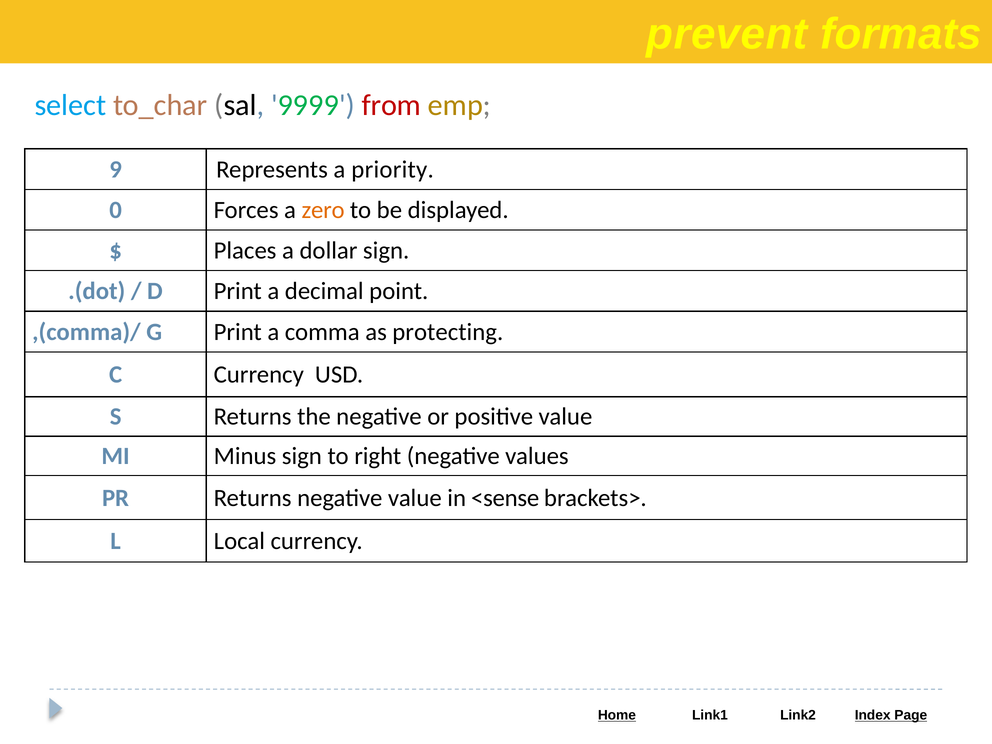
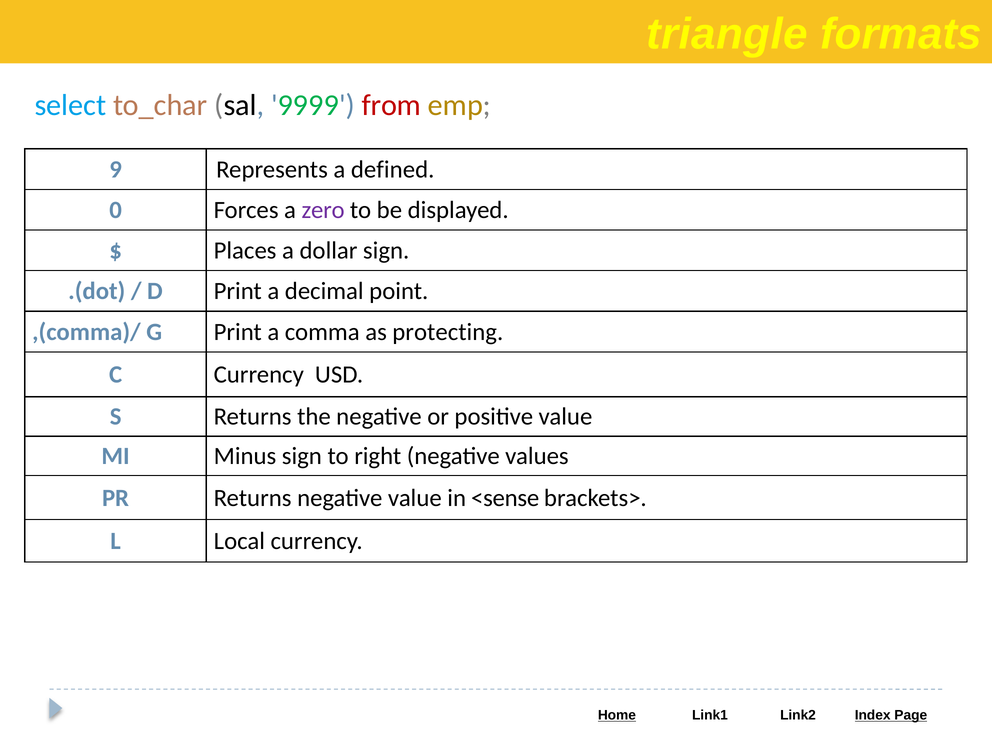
prevent: prevent -> triangle
priority: priority -> defined
zero colour: orange -> purple
